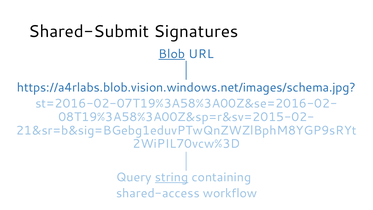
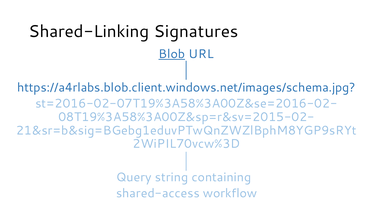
Shared-Submit: Shared-Submit -> Shared-Linking
https://a4rlabs.blob.vision.windows.net/images/schema.jpg: https://a4rlabs.blob.vision.windows.net/images/schema.jpg -> https://a4rlabs.blob.client.windows.net/images/schema.jpg
string underline: present -> none
